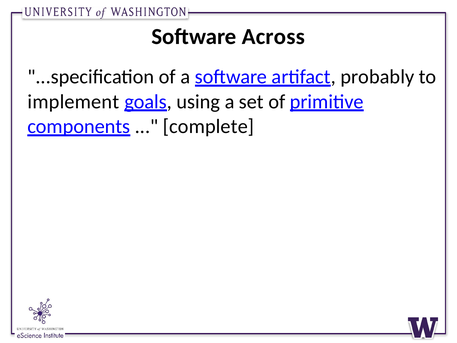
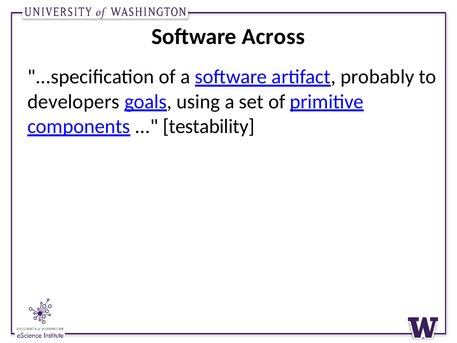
implement: implement -> developers
complete: complete -> testability
